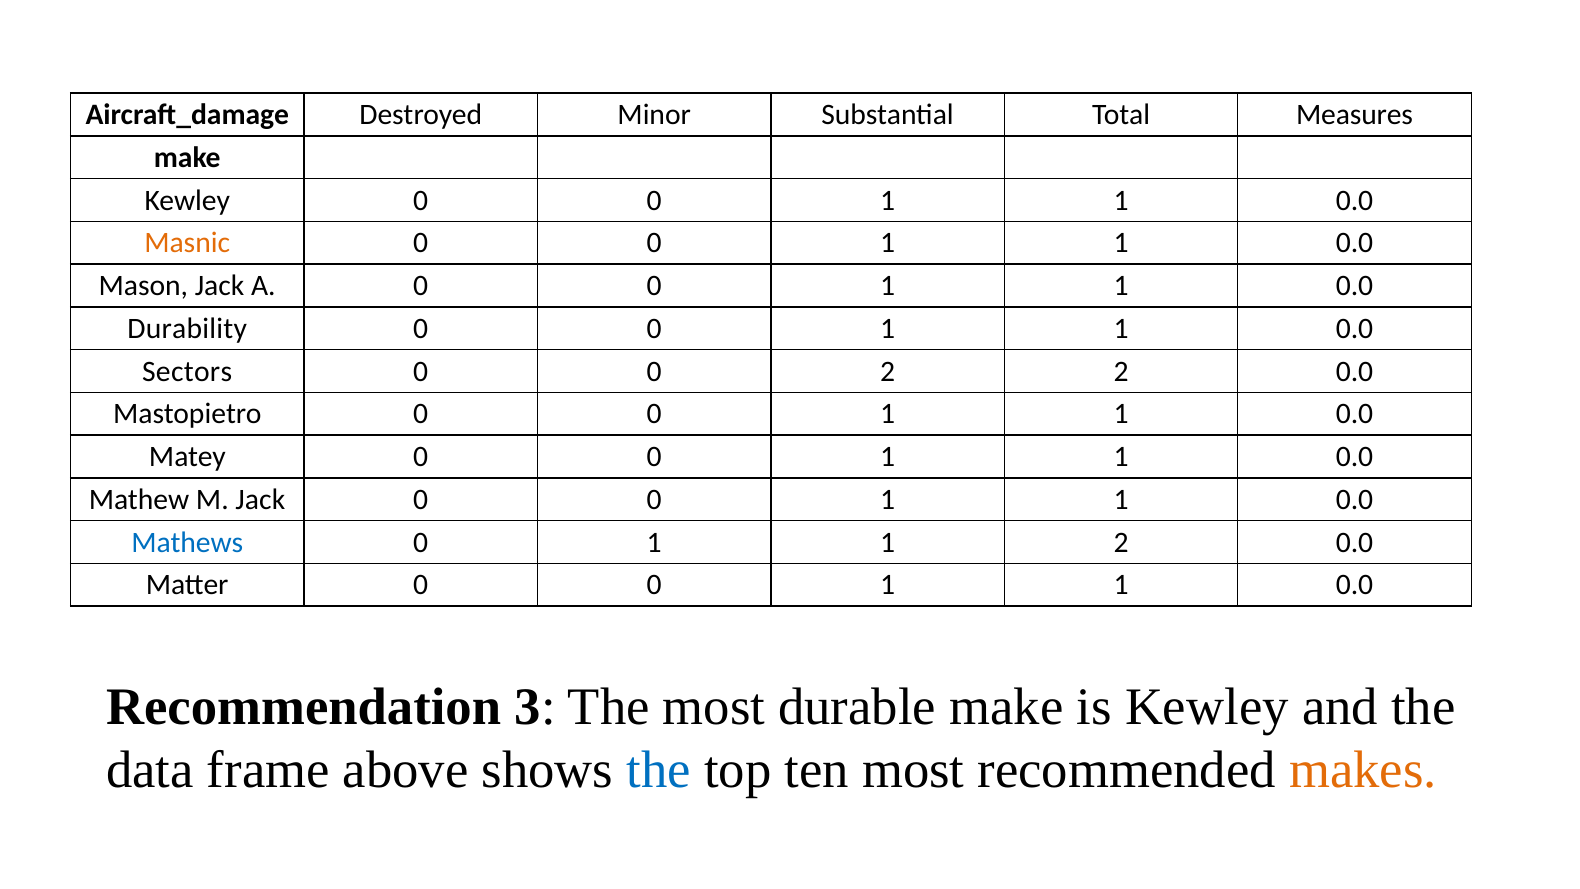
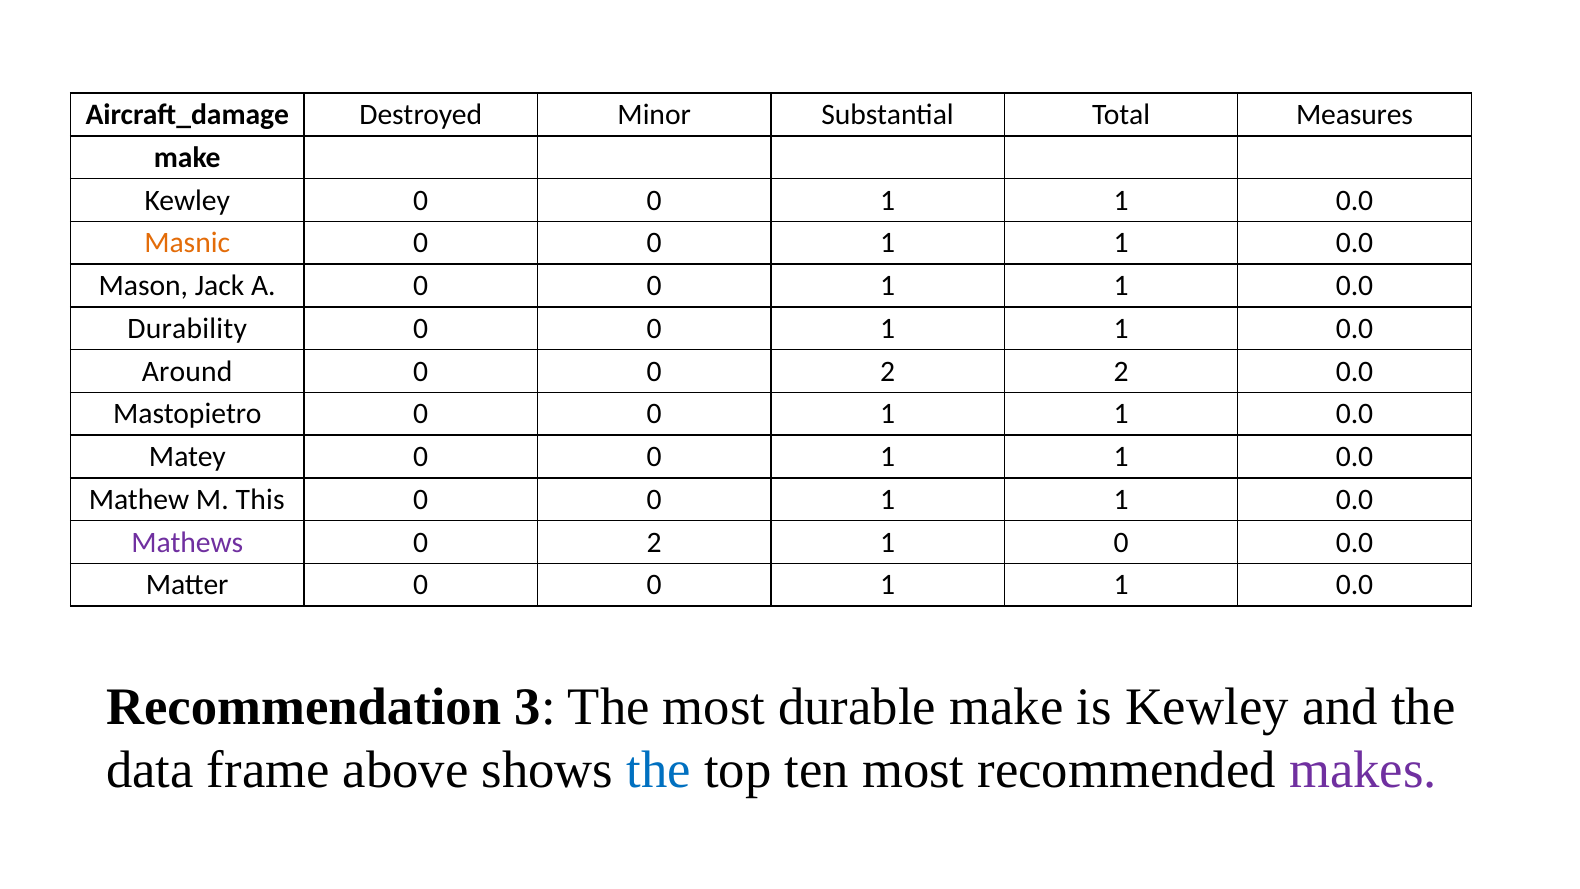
Sectors: Sectors -> Around
M Jack: Jack -> This
Mathews colour: blue -> purple
1 at (654, 542): 1 -> 2
1 2: 2 -> 0
makes colour: orange -> purple
